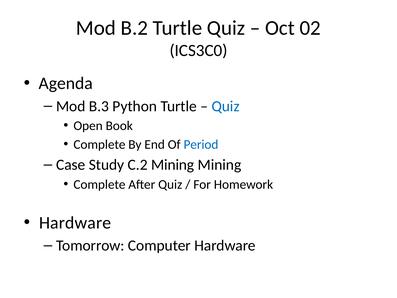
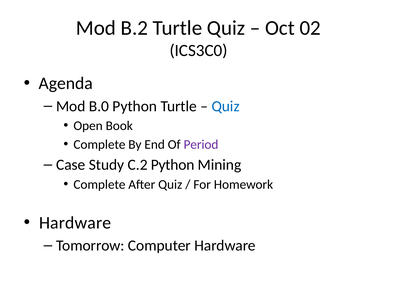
B.3: B.3 -> B.0
Period colour: blue -> purple
C.2 Mining: Mining -> Python
